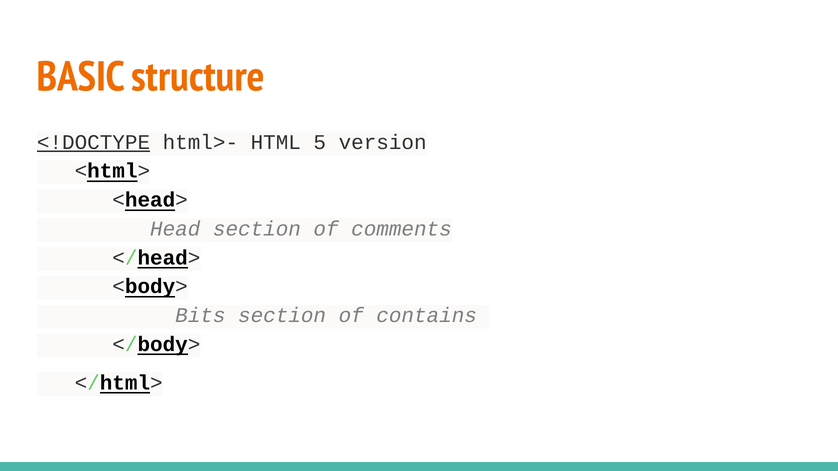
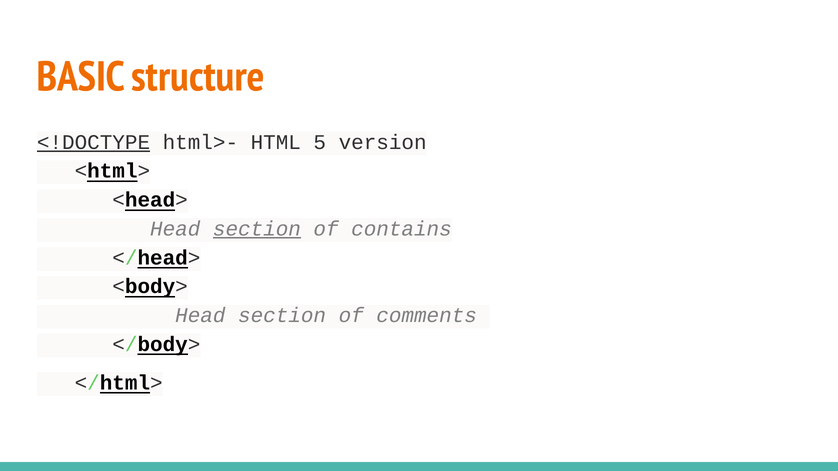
section at (257, 229) underline: none -> present
comments: comments -> contains
Bits at (200, 316): Bits -> Head
contains: contains -> comments
